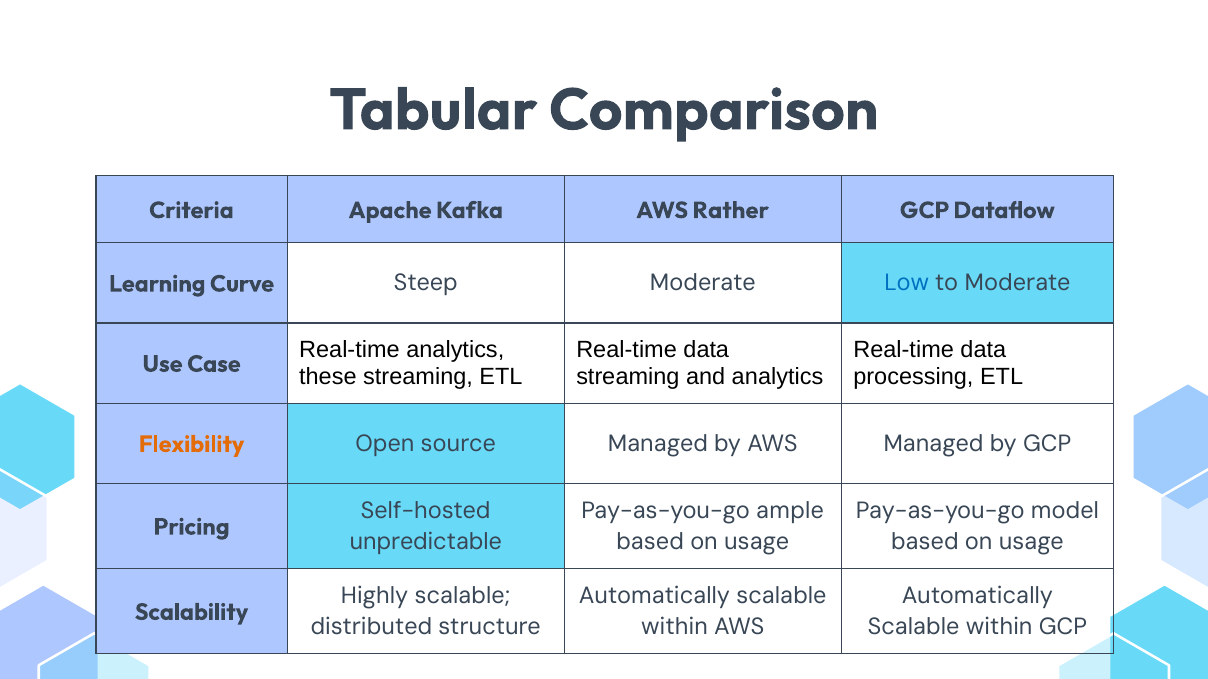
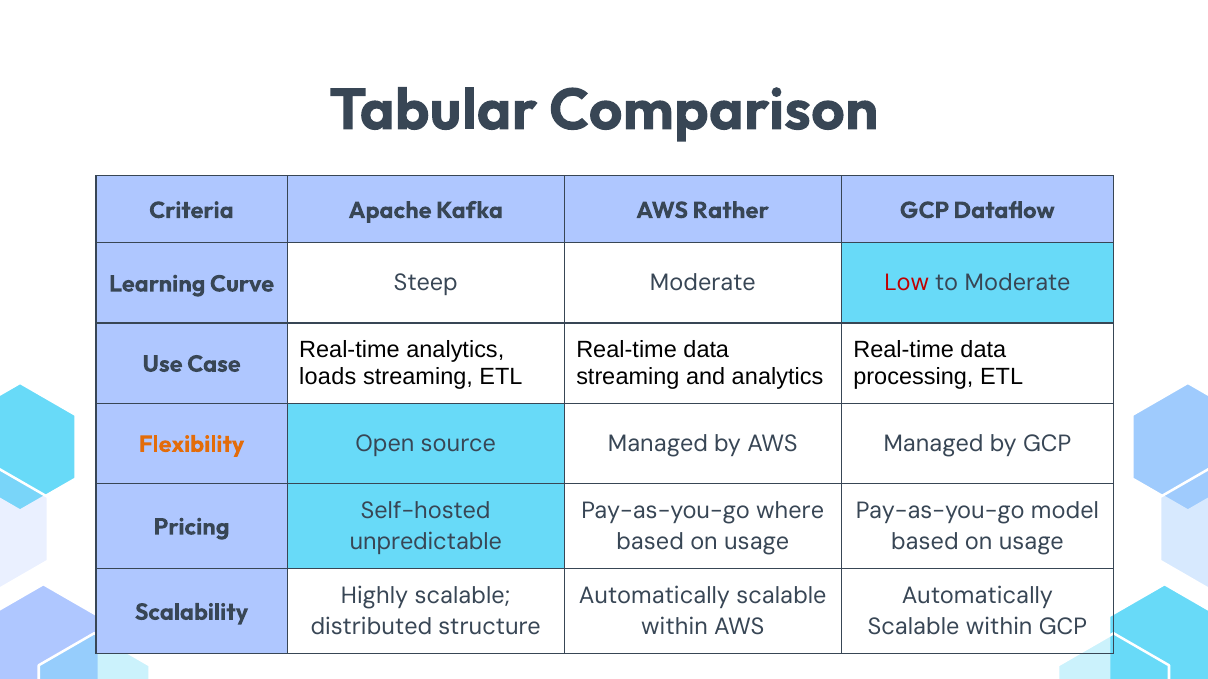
Low colour: blue -> red
these: these -> loads
ample: ample -> where
